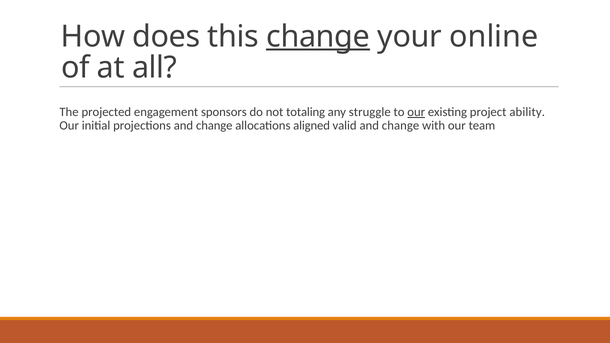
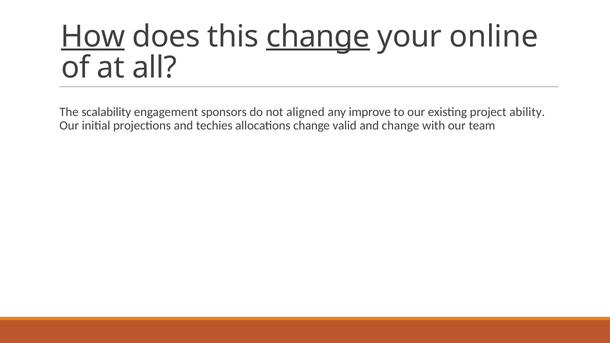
How underline: none -> present
projected: projected -> scalability
totaling: totaling -> aligned
struggle: struggle -> improve
our at (416, 112) underline: present -> none
projections and change: change -> techies
allocations aligned: aligned -> change
